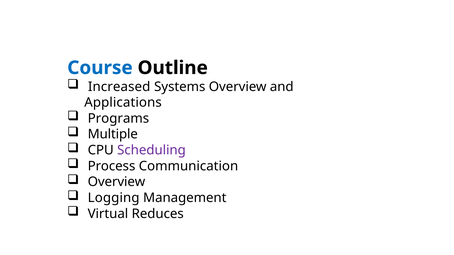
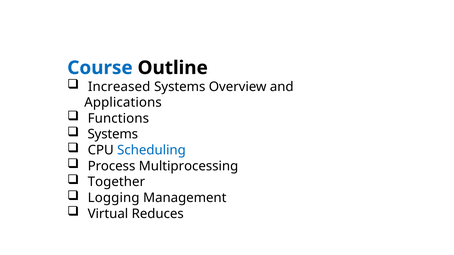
Programs: Programs -> Functions
Multiple at (113, 134): Multiple -> Systems
Scheduling colour: purple -> blue
Communication: Communication -> Multiprocessing
Overview at (116, 182): Overview -> Together
